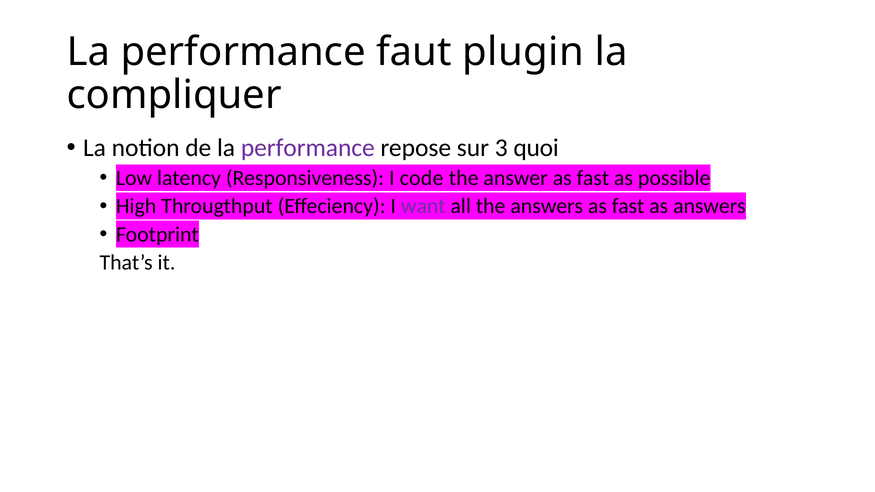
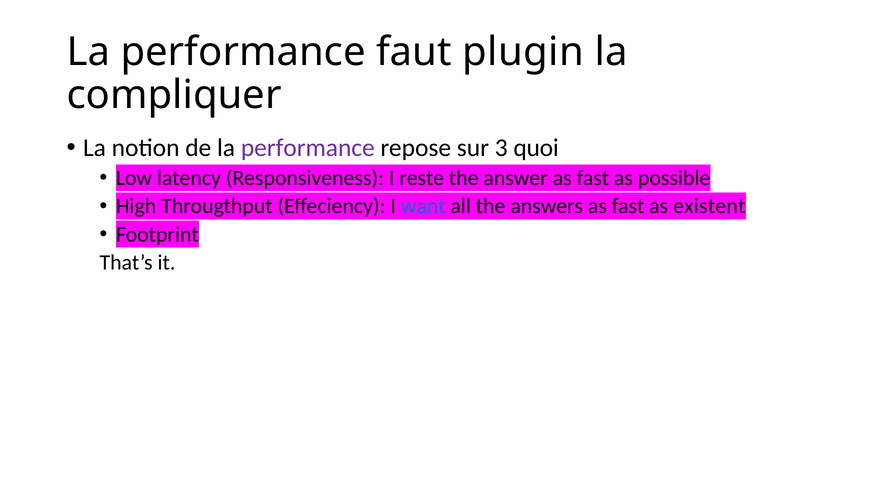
code: code -> reste
want colour: purple -> blue
as answers: answers -> existent
